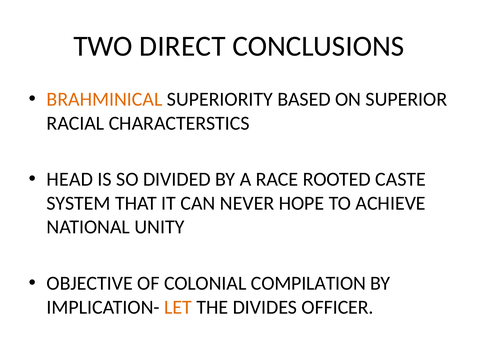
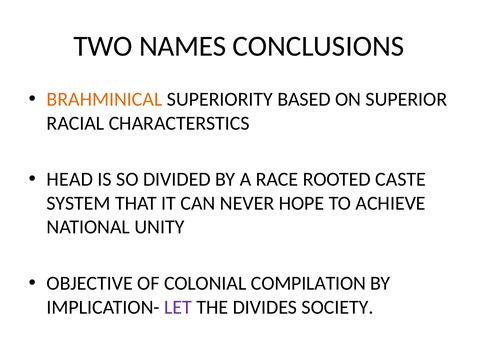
DIRECT: DIRECT -> NAMES
LET colour: orange -> purple
OFFICER: OFFICER -> SOCIETY
